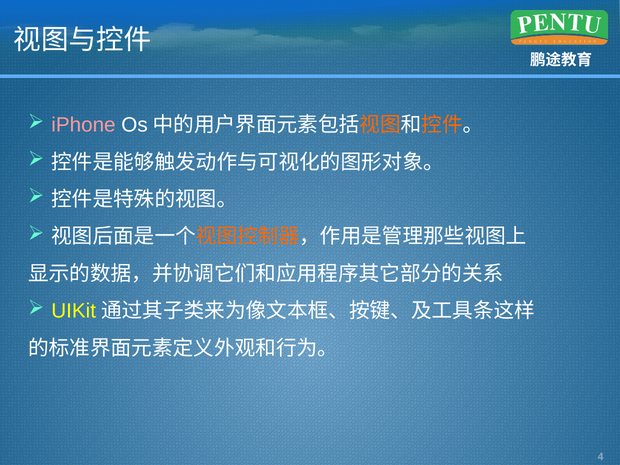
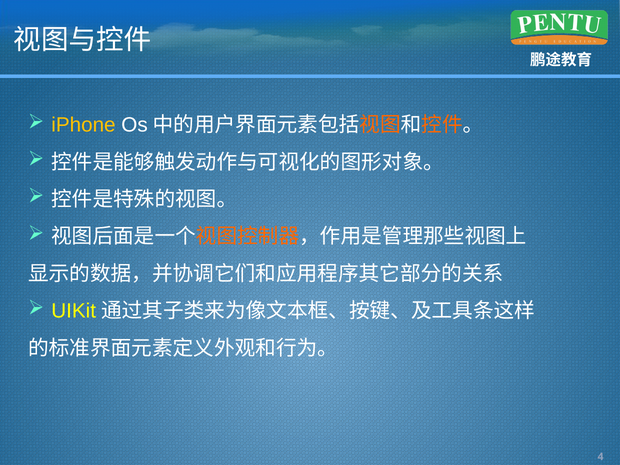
iPhone colour: pink -> yellow
